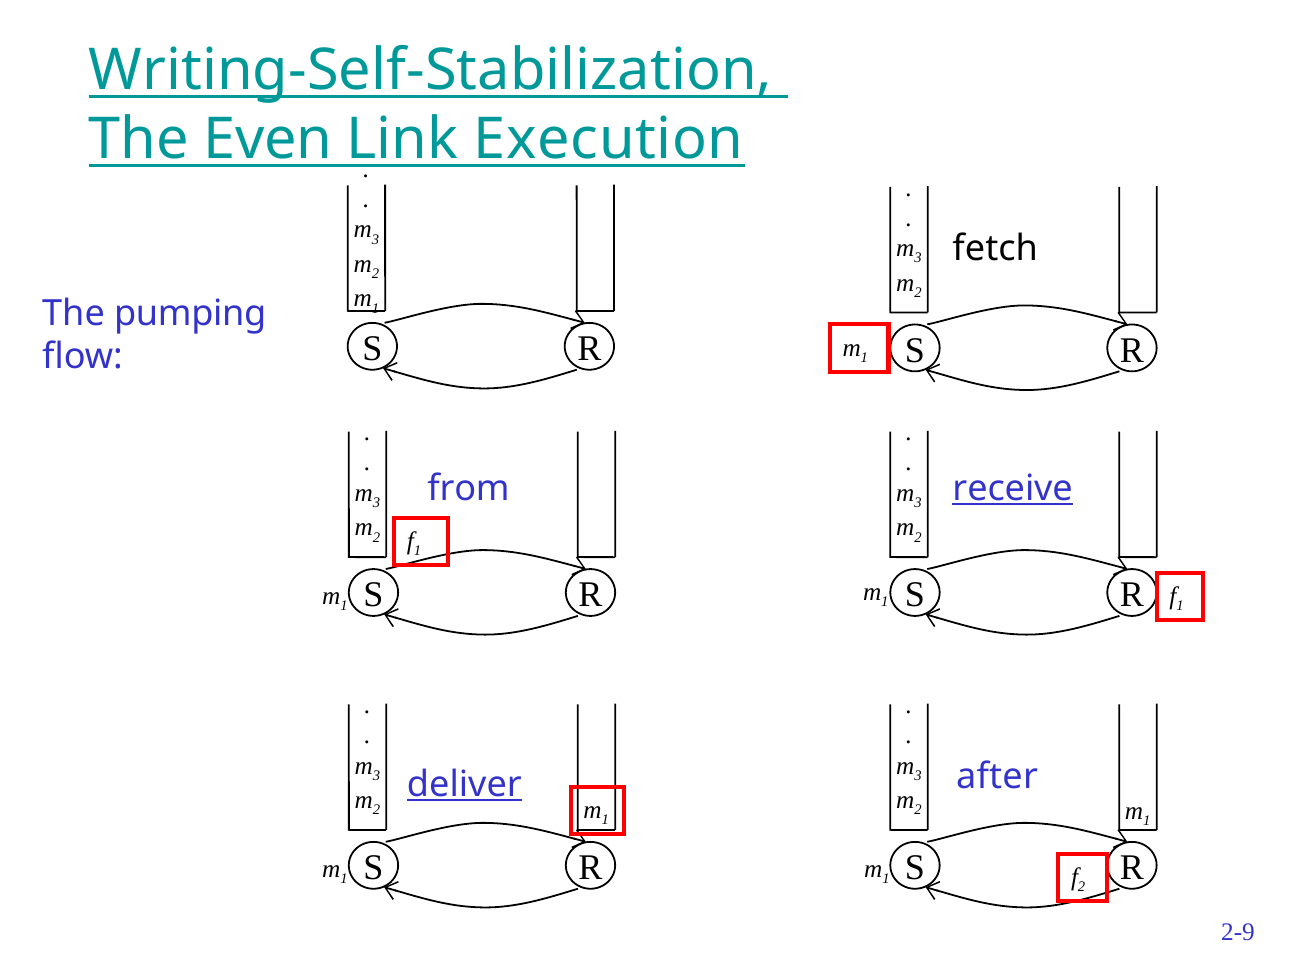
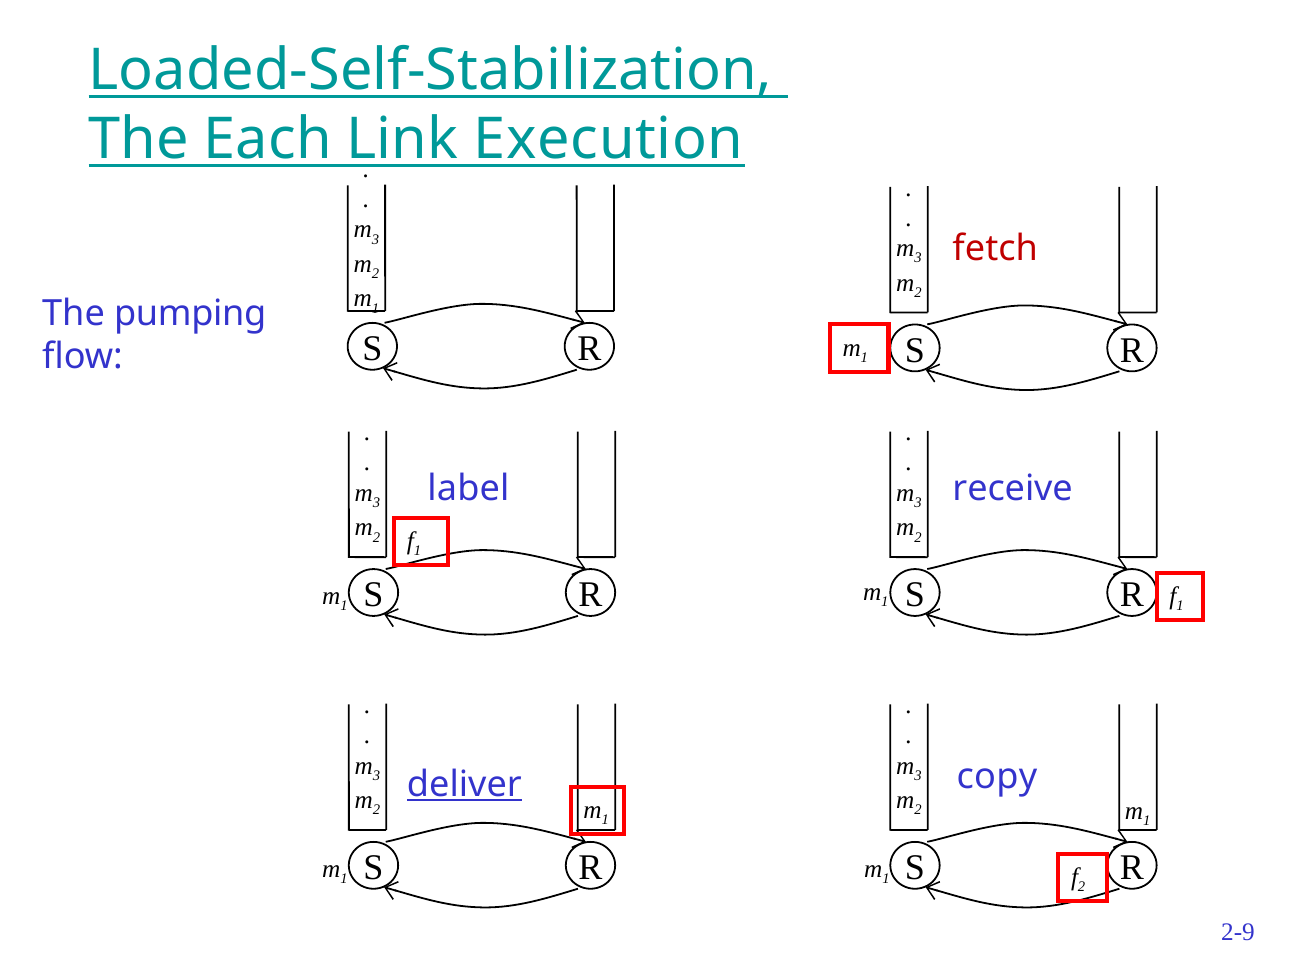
Writing-Self-Stabilization: Writing-Self-Stabilization -> Loaded-Self-Stabilization
Even: Even -> Each
fetch colour: black -> red
from: from -> label
receive underline: present -> none
after: after -> copy
